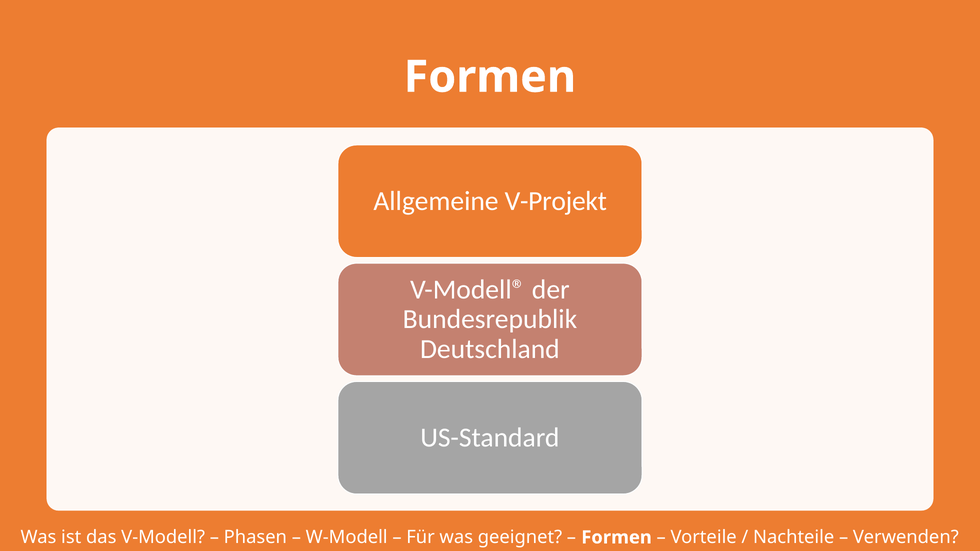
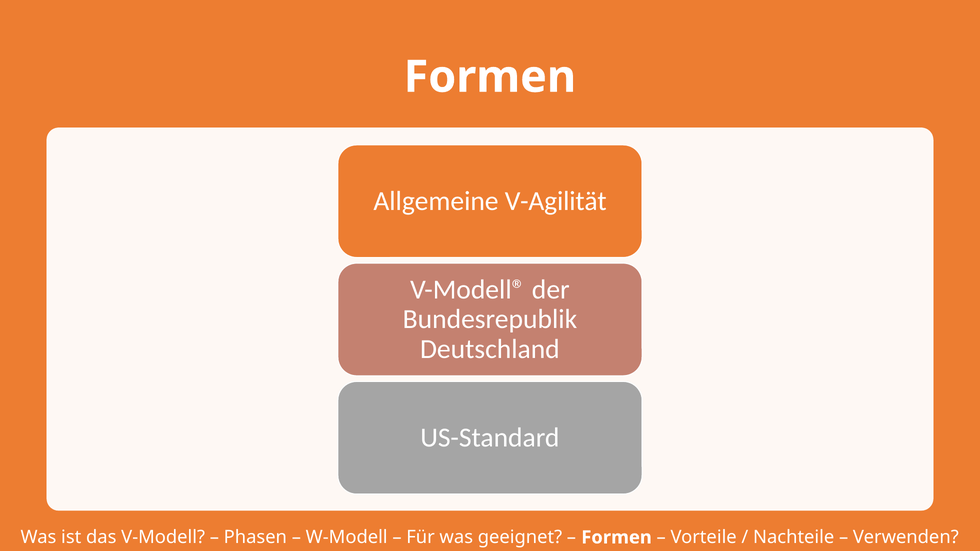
V-Projekt: V-Projekt -> V-Agilität
